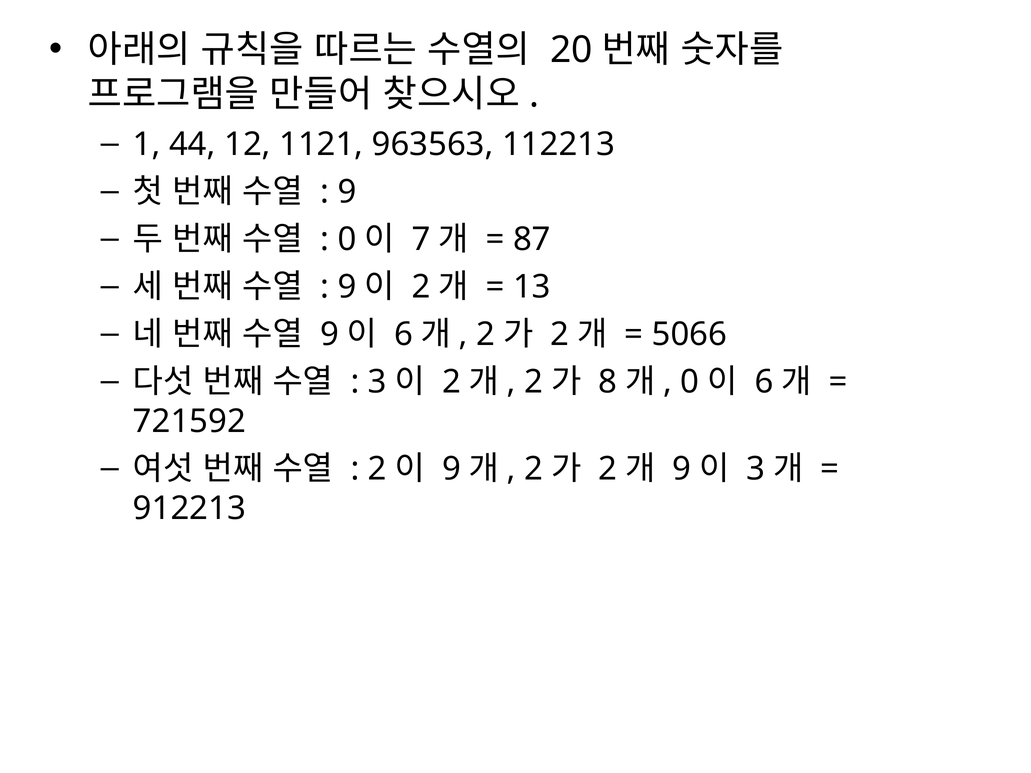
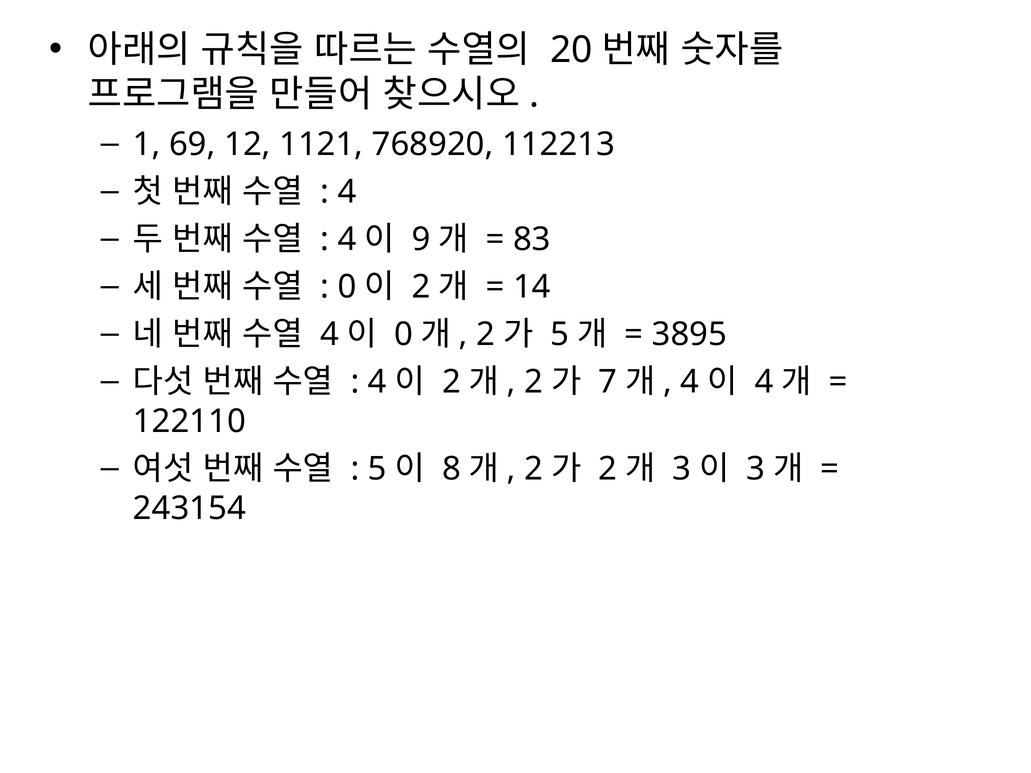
44: 44 -> 69
963563: 963563 -> 768920
9 at (347, 192): 9 -> 4
0 at (347, 240): 0 -> 4
7: 7 -> 9
87: 87 -> 83
9 at (347, 287): 9 -> 0
13: 13 -> 14
9 at (330, 335): 9 -> 4
6 at (404, 335): 6 -> 0
2 at (560, 335): 2 -> 5
5066: 5066 -> 3895
3 at (377, 382): 3 -> 4
8: 8 -> 7
0 at (690, 382): 0 -> 4
6 at (764, 382): 6 -> 4
721592: 721592 -> 122110
2 at (377, 469): 2 -> 5
9 at (452, 469): 9 -> 8
9 at (682, 469): 9 -> 3
912213: 912213 -> 243154
